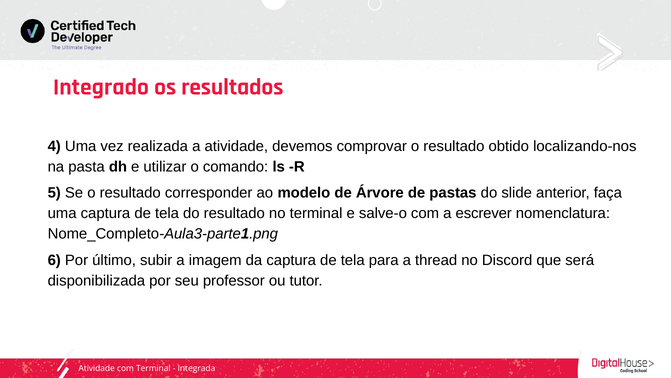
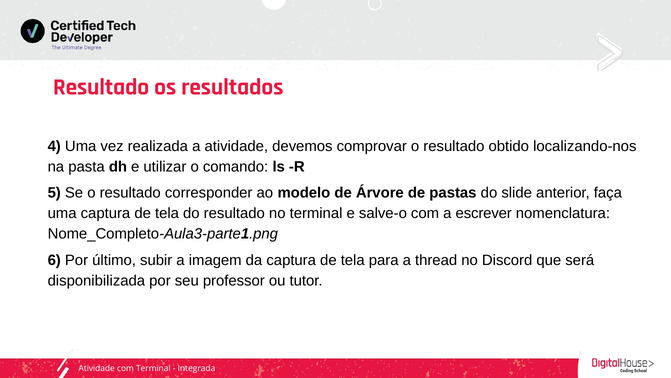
Integrado at (101, 87): Integrado -> Resultado
